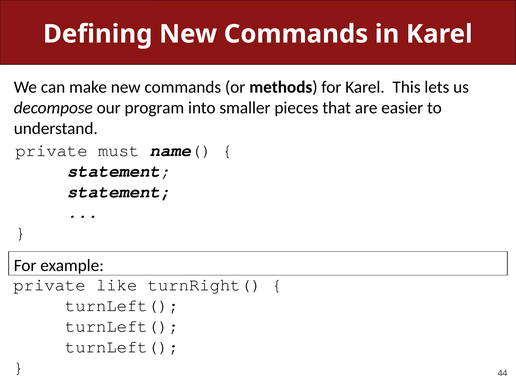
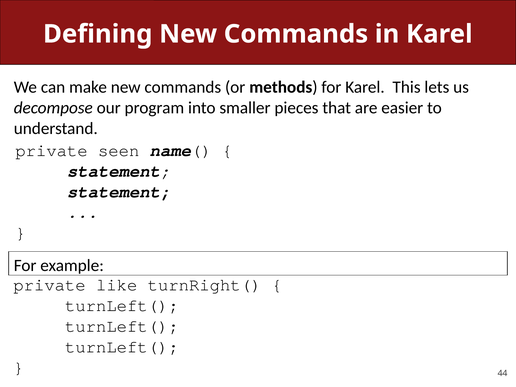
must: must -> seen
